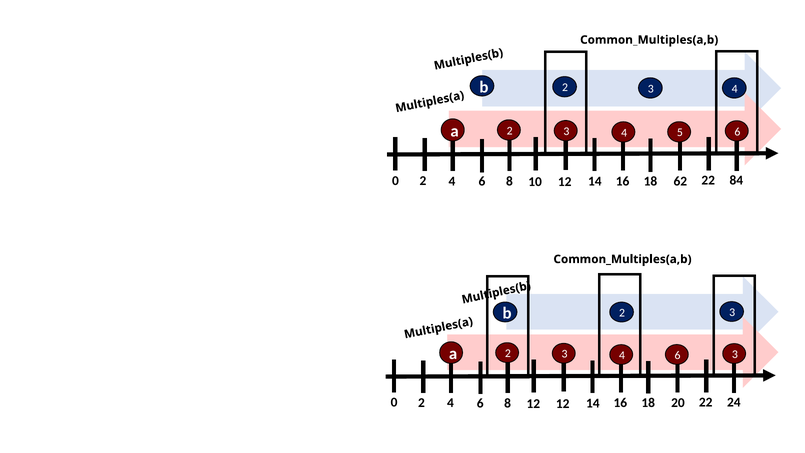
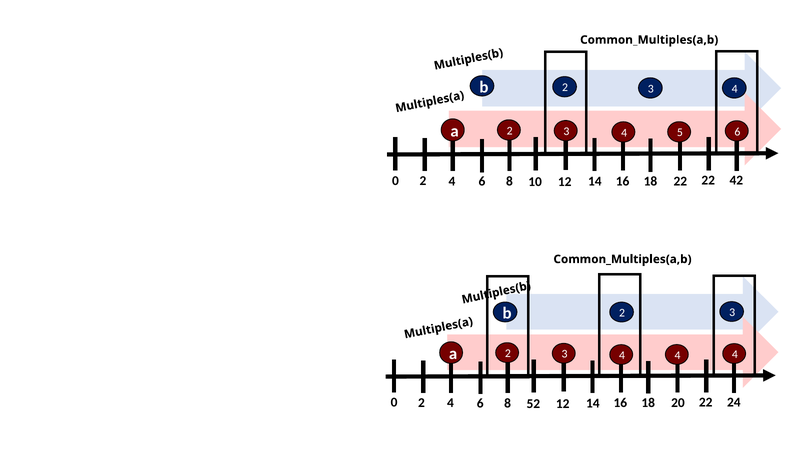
18 62: 62 -> 22
84: 84 -> 42
3 3: 3 -> 4
4 6: 6 -> 4
8 12: 12 -> 52
